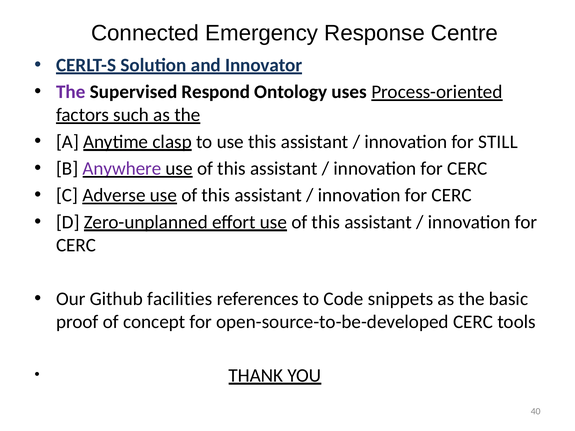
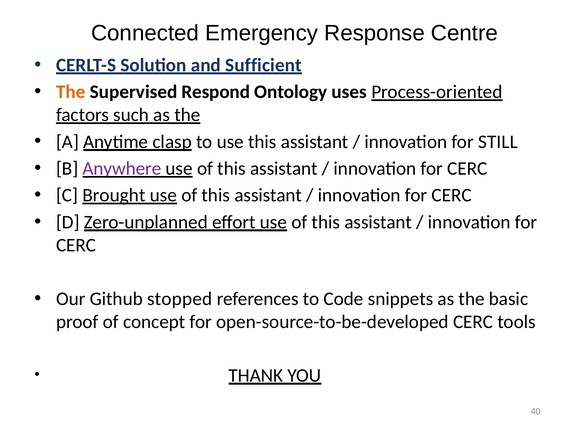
Innovator: Innovator -> Sufficient
The at (71, 92) colour: purple -> orange
Adverse: Adverse -> Brought
facilities: facilities -> stopped
